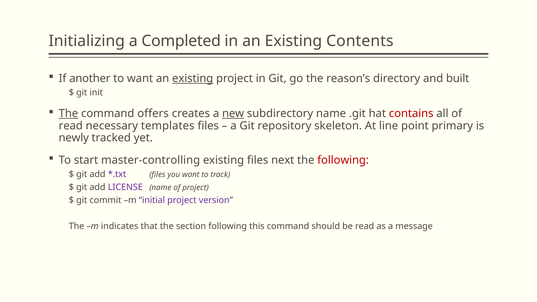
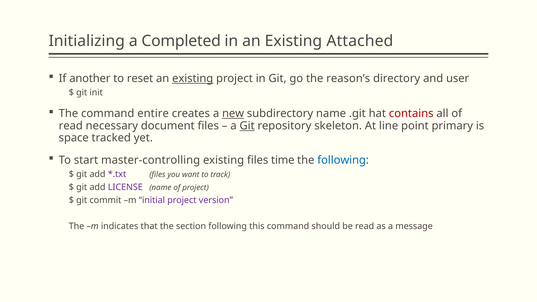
Contents: Contents -> Attached
to want: want -> reset
built: built -> user
The at (68, 114) underline: present -> none
offers: offers -> entire
templates: templates -> document
Git at (247, 126) underline: none -> present
newly: newly -> space
next: next -> time
following at (343, 160) colour: red -> blue
